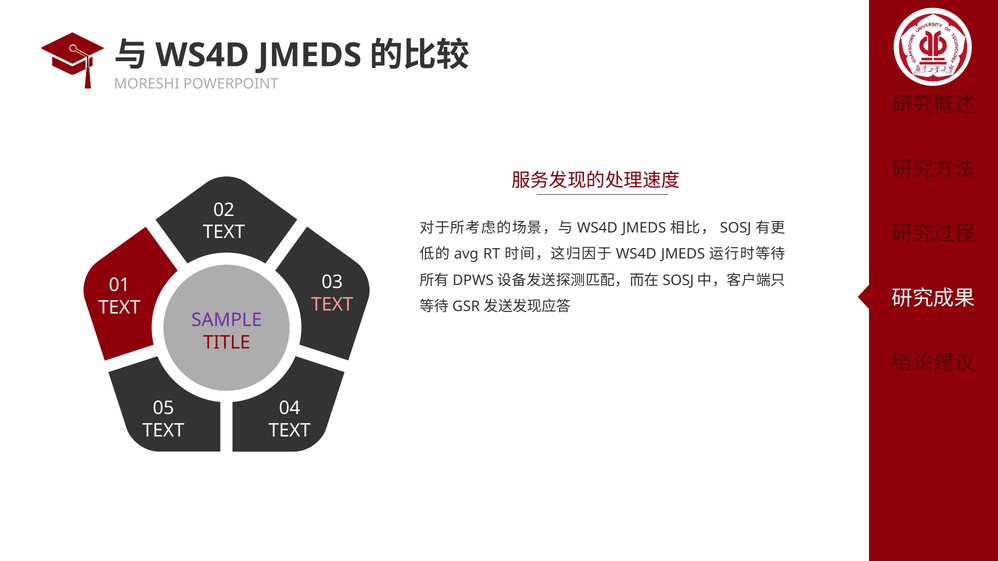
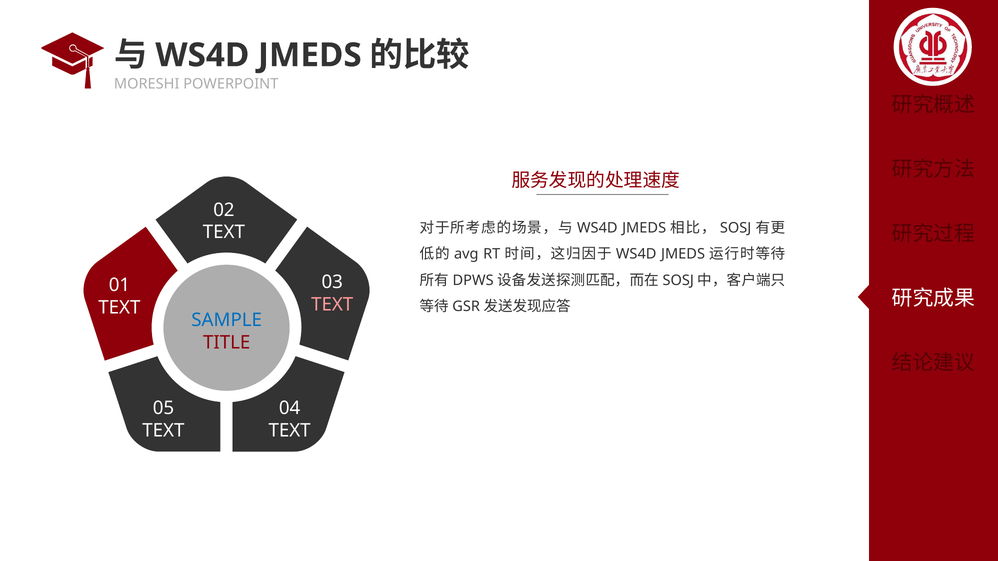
SAMPLE colour: purple -> blue
